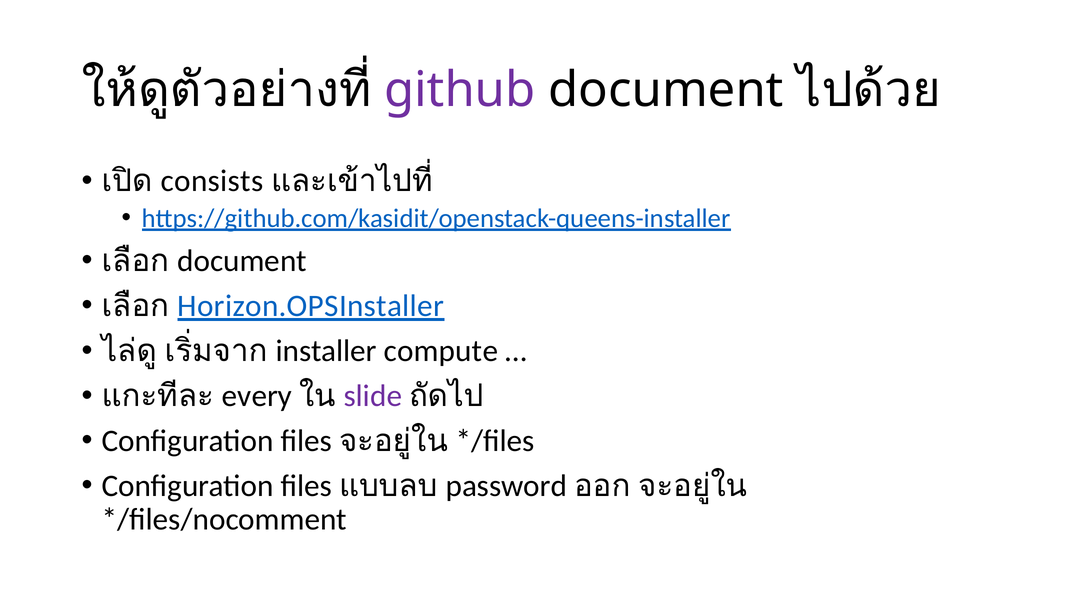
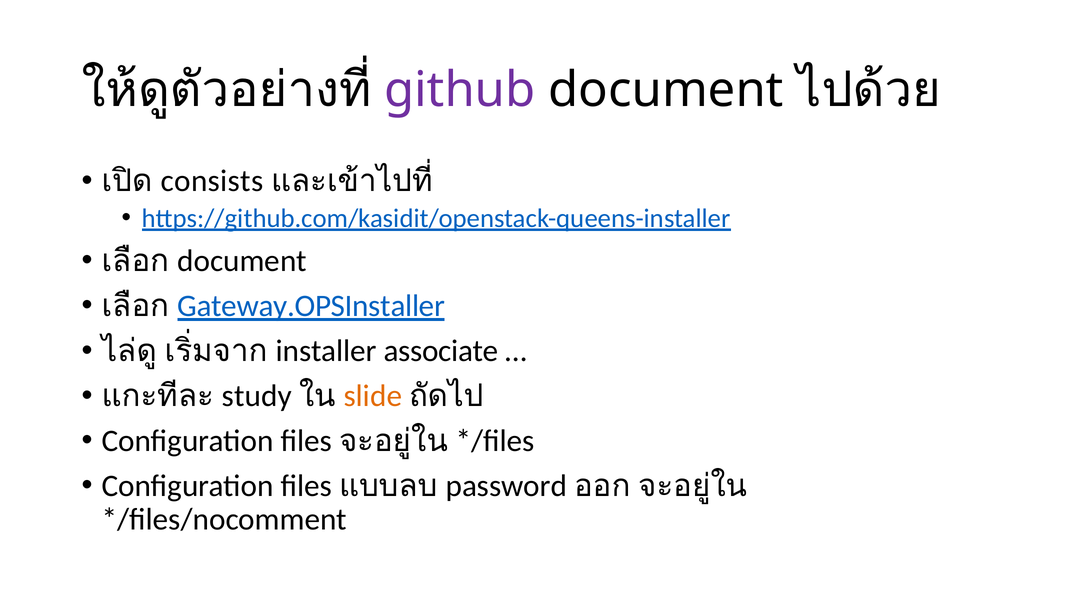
Horizon.OPSInstaller: Horizon.OPSInstaller -> Gateway.OPSInstaller
compute: compute -> associate
every: every -> study
slide colour: purple -> orange
